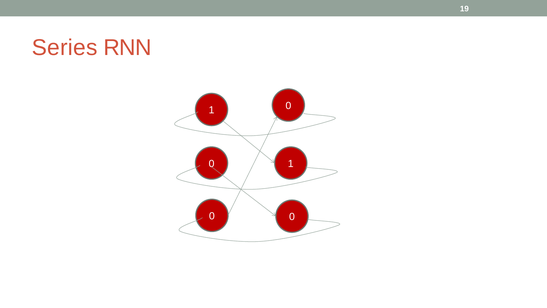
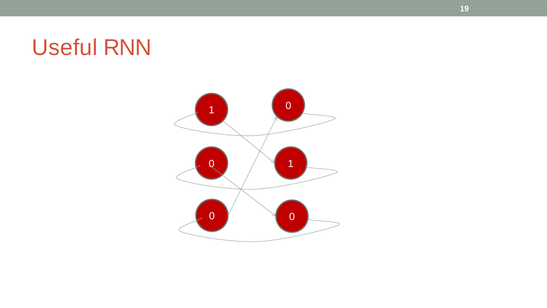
Series: Series -> Useful
